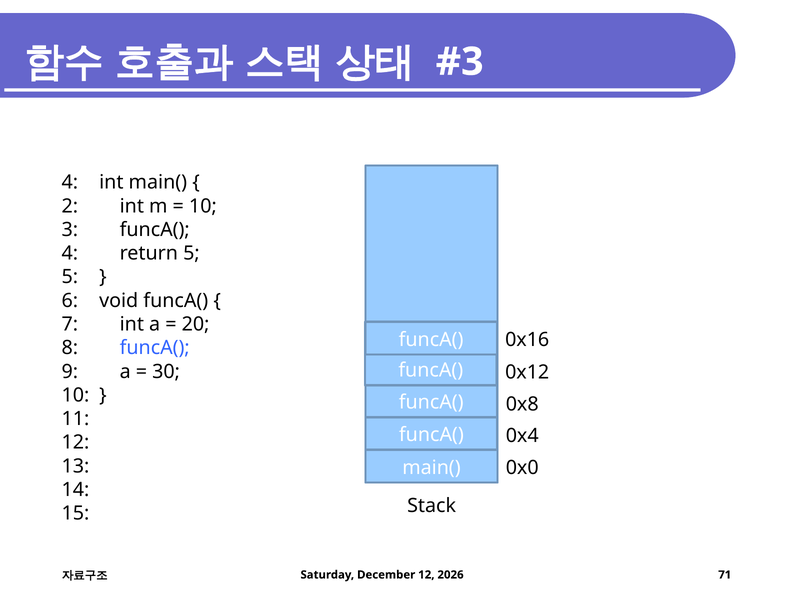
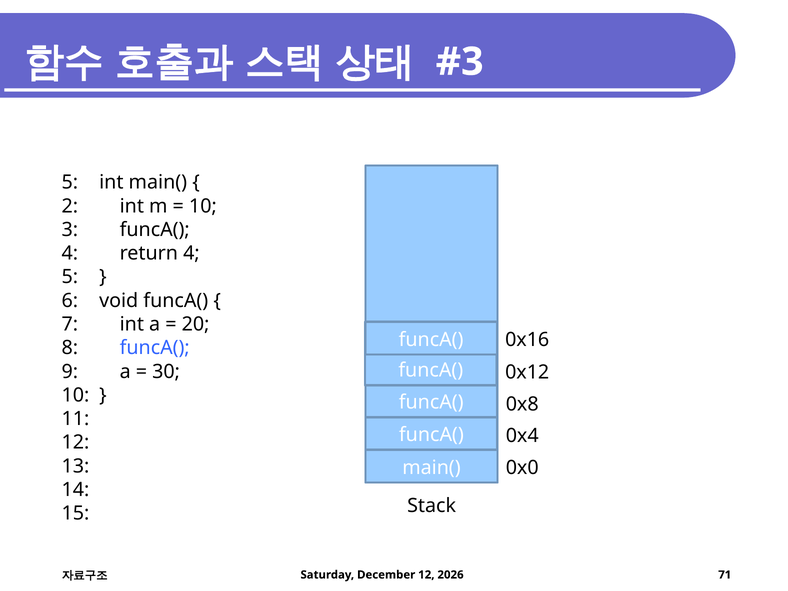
4 at (70, 182): 4 -> 5
return 5: 5 -> 4
